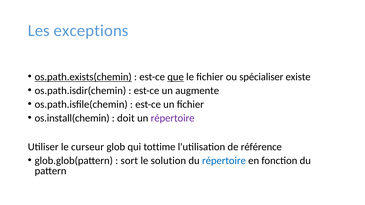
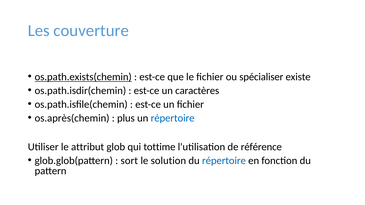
exceptions: exceptions -> couverture
que underline: present -> none
augmente: augmente -> caractères
os.install(chemin: os.install(chemin -> os.après(chemin
doit: doit -> plus
répertoire at (173, 118) colour: purple -> blue
curseur: curseur -> attribut
